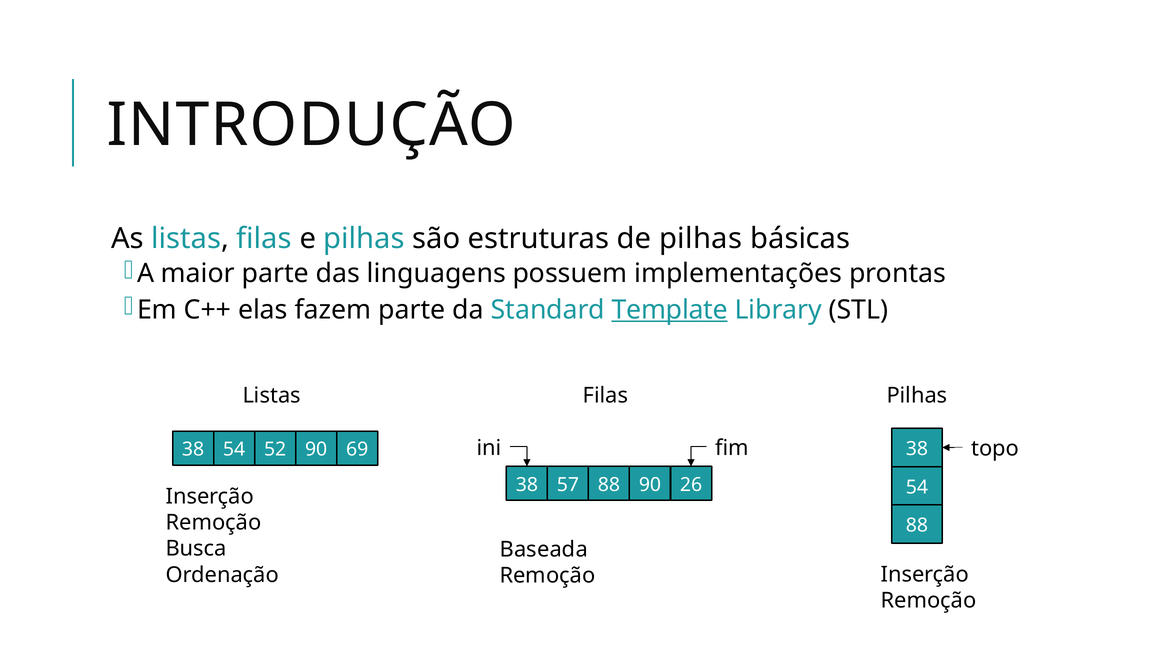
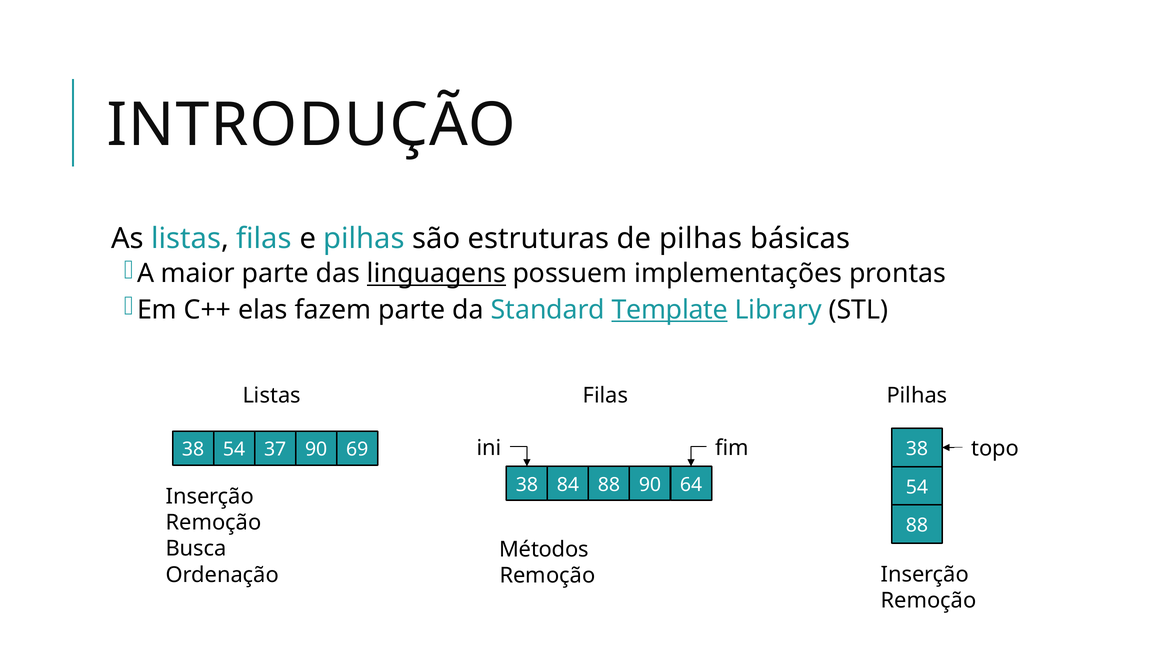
linguagens underline: none -> present
52: 52 -> 37
57: 57 -> 84
26: 26 -> 64
Baseada: Baseada -> Métodos
